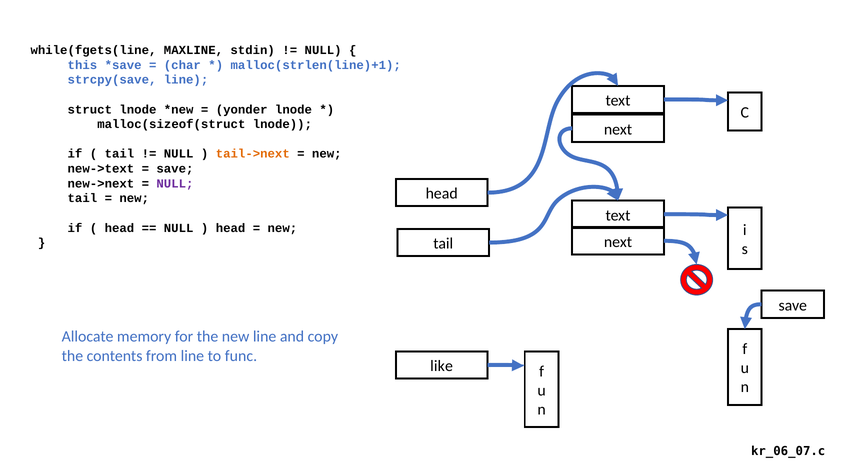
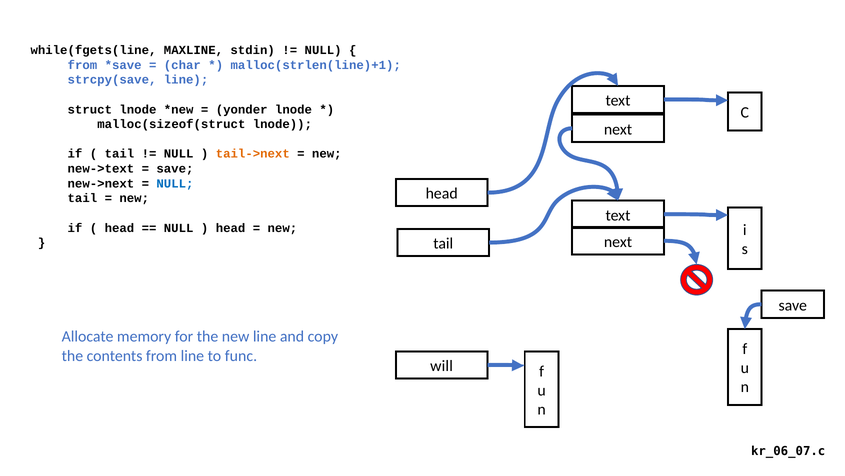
this at (82, 65): this -> from
NULL at (175, 183) colour: purple -> blue
like: like -> will
